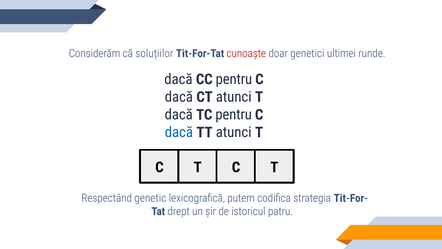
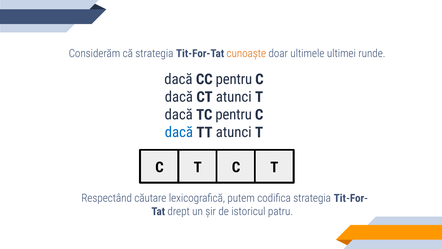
că soluțiilor: soluțiilor -> strategia
cunoaște colour: red -> orange
genetici: genetici -> ultimele
genetic: genetic -> căutare
